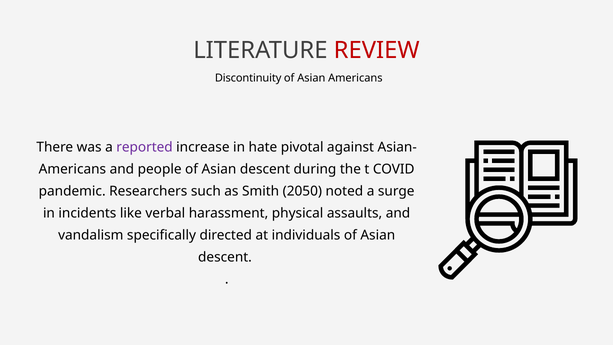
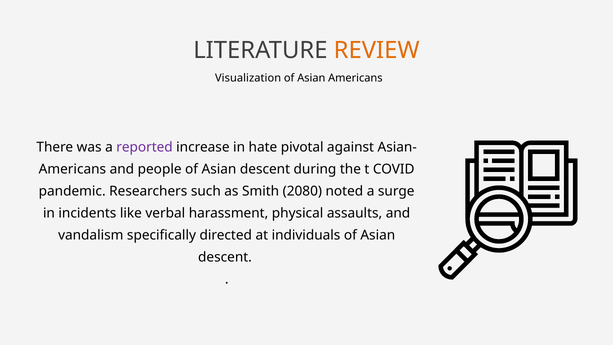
REVIEW colour: red -> orange
Discontinuity: Discontinuity -> Visualization
2050: 2050 -> 2080
